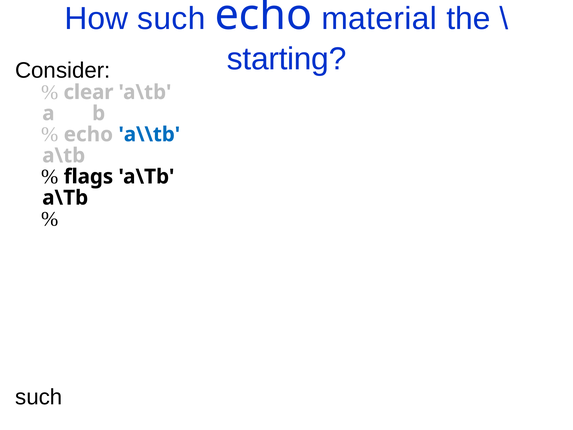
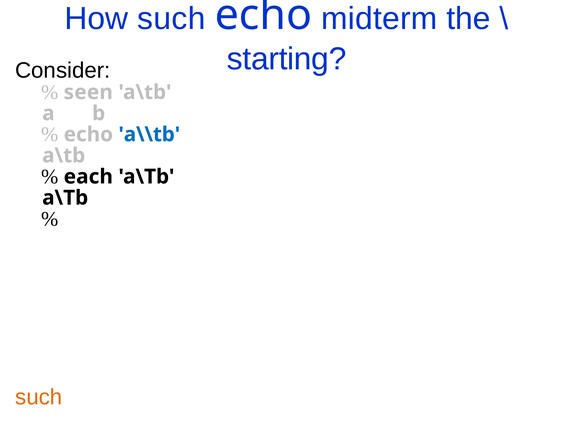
material: material -> midterm
clear: clear -> seen
flags: flags -> each
such at (39, 397) colour: black -> orange
